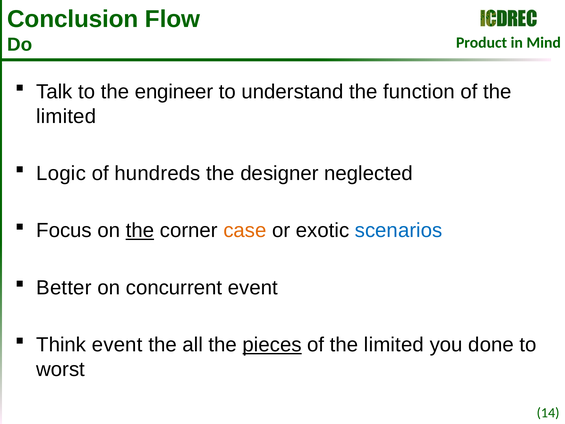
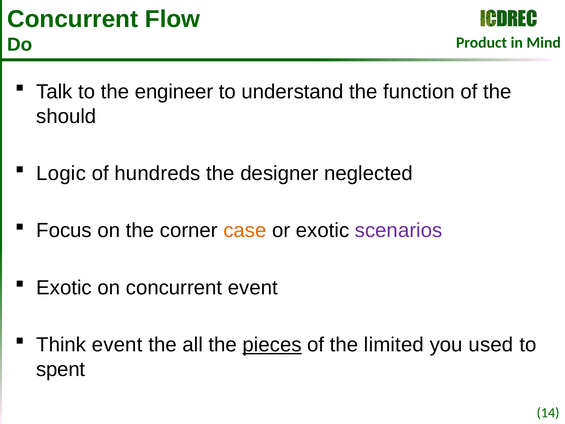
Conclusion at (73, 19): Conclusion -> Concurrent
limited at (66, 116): limited -> should
the at (140, 230) underline: present -> none
scenarios colour: blue -> purple
Better at (64, 288): Better -> Exotic
done: done -> used
worst: worst -> spent
